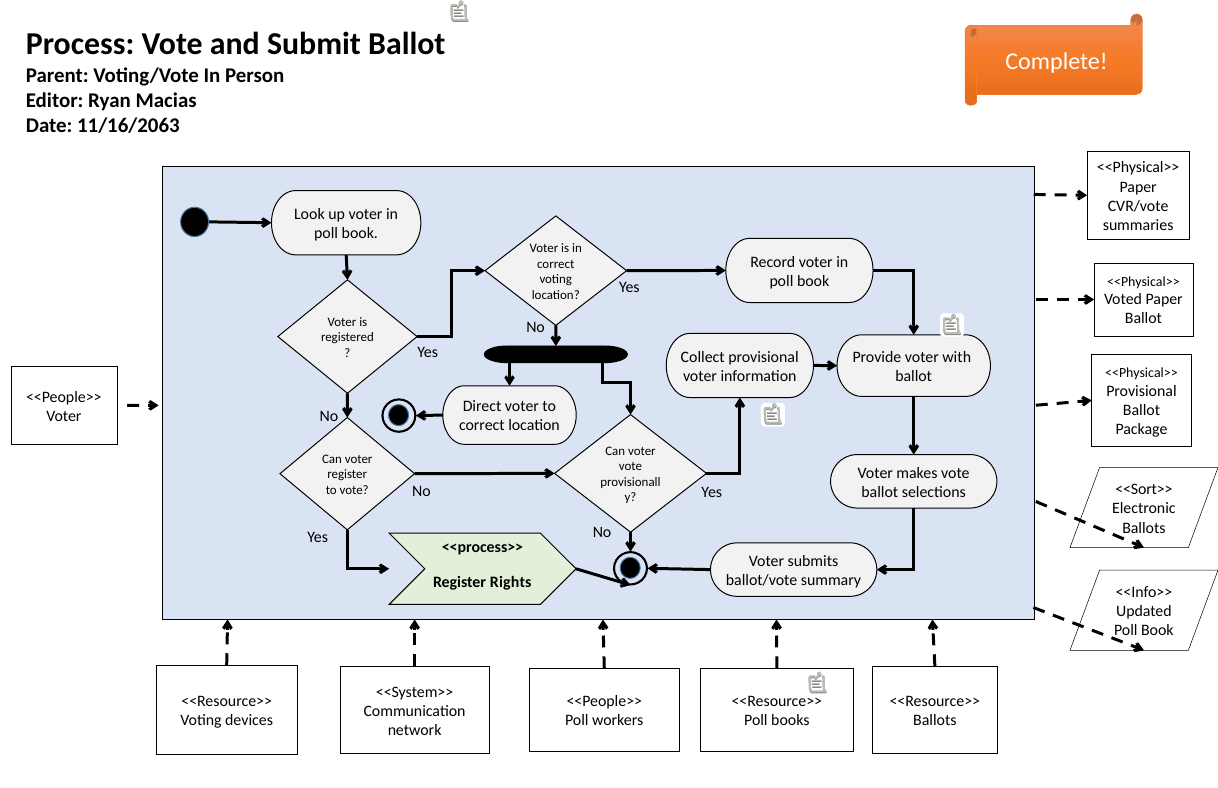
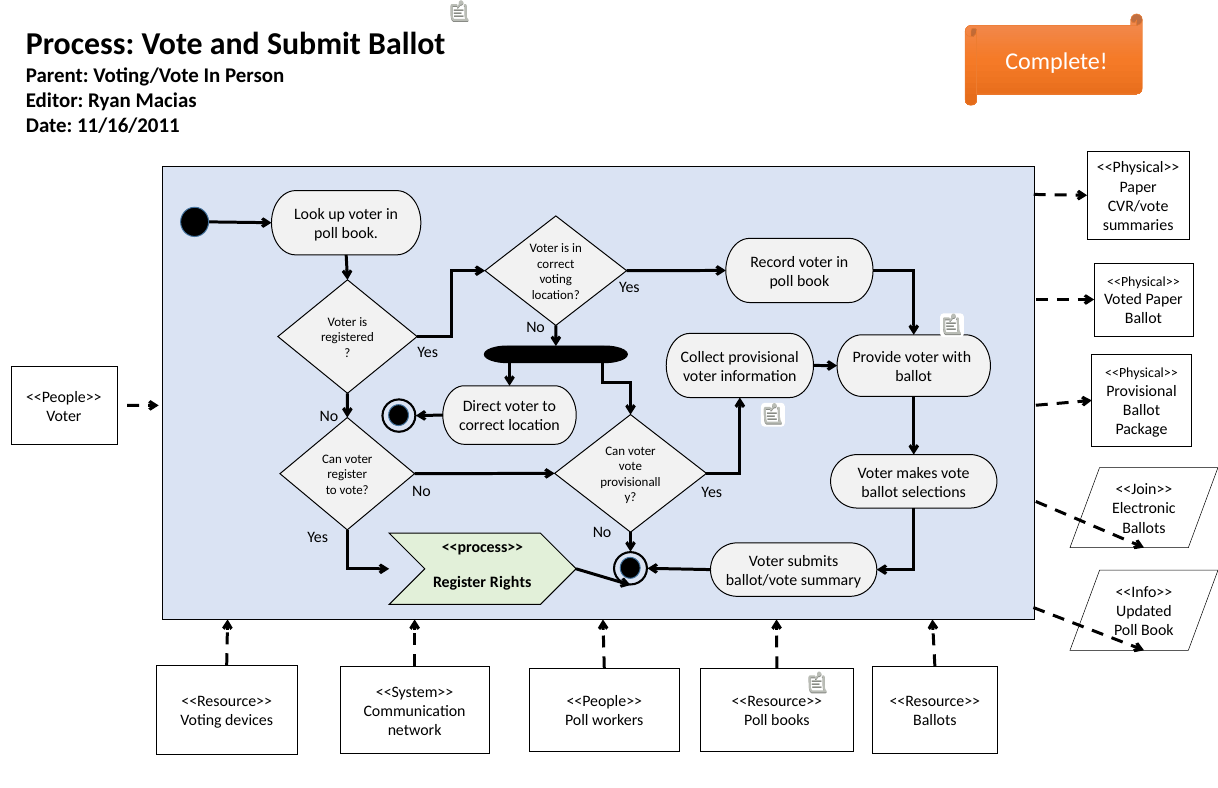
11/16/2063: 11/16/2063 -> 11/16/2011
<<Sort>>: <<Sort>> -> <<Join>>
